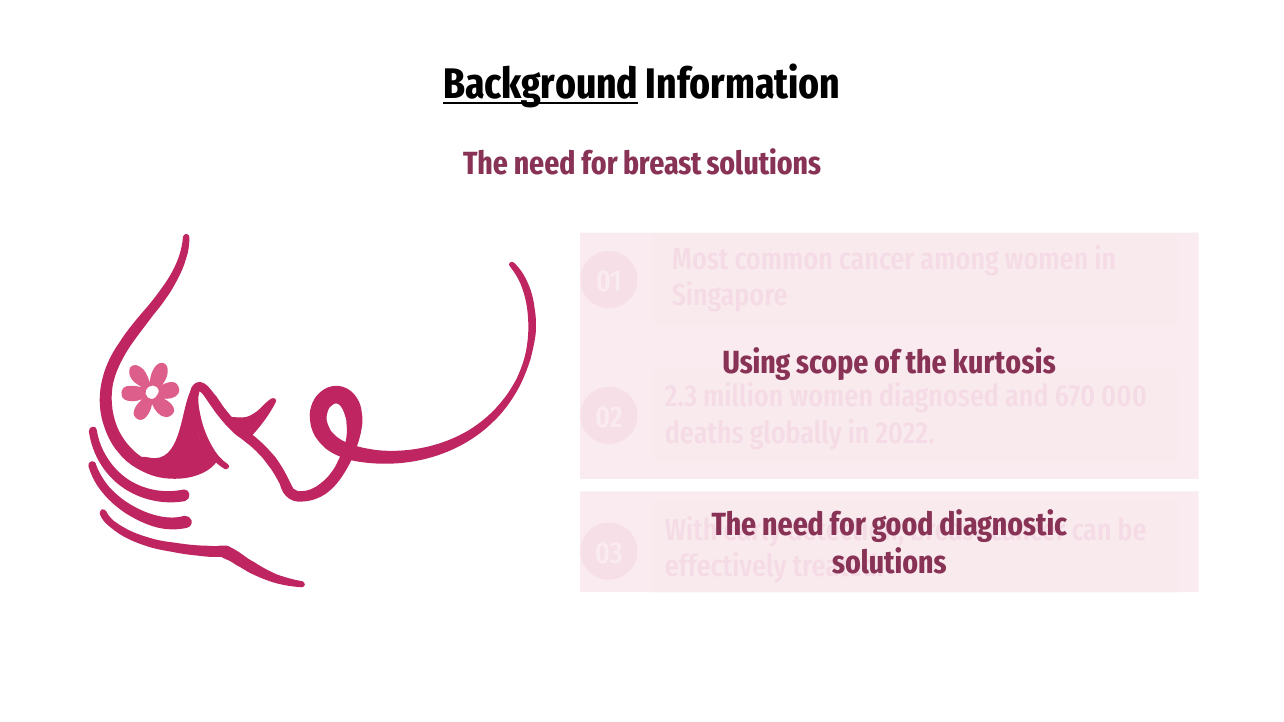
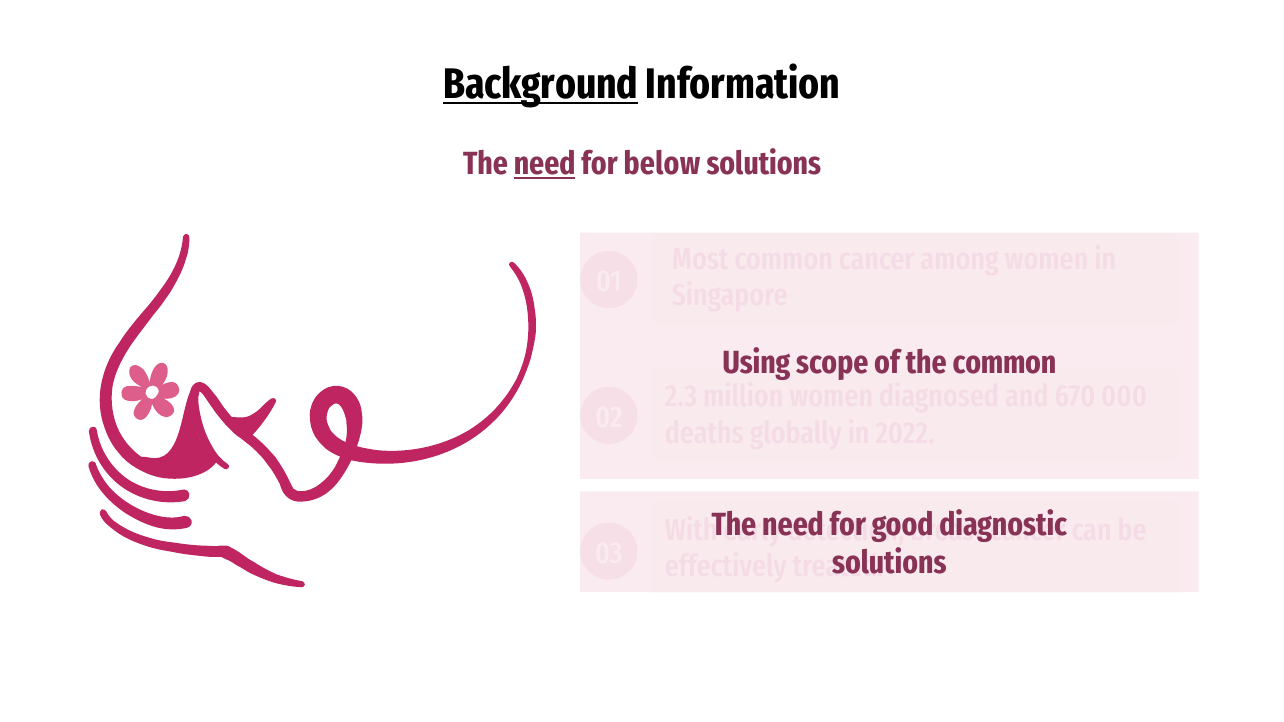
need at (545, 164) underline: none -> present
for breast: breast -> below
the kurtosis: kurtosis -> common
